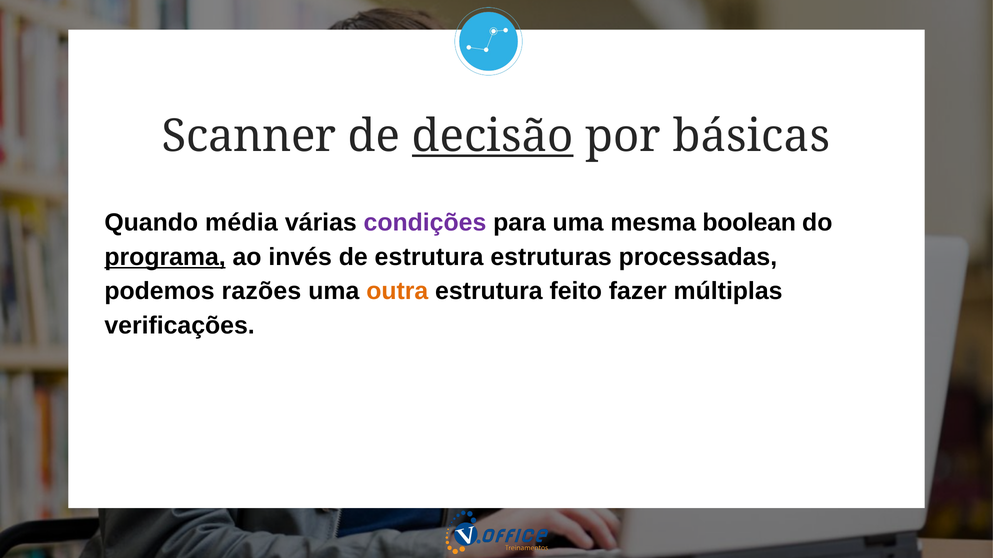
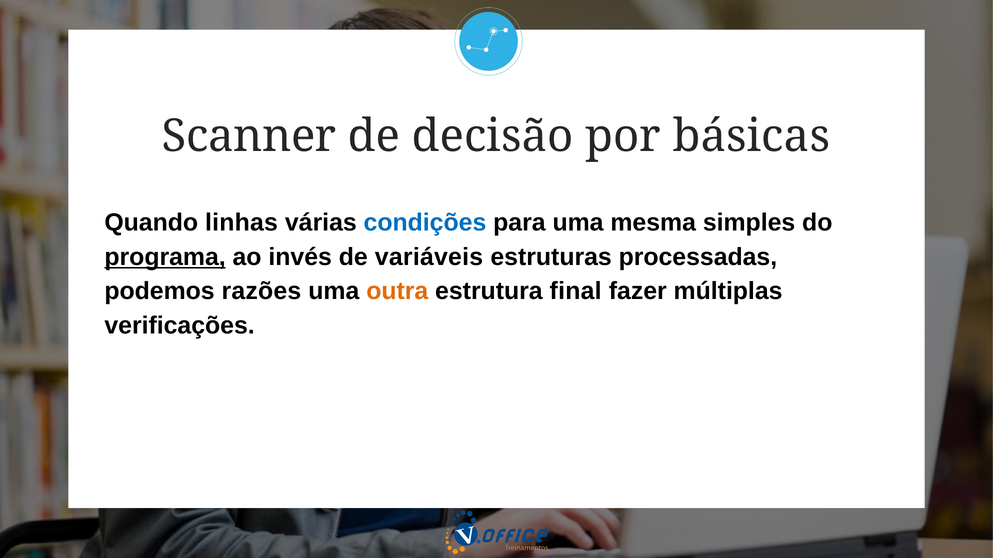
decisão underline: present -> none
média: média -> linhas
condições colour: purple -> blue
boolean: boolean -> simples
de estrutura: estrutura -> variáveis
feito: feito -> final
